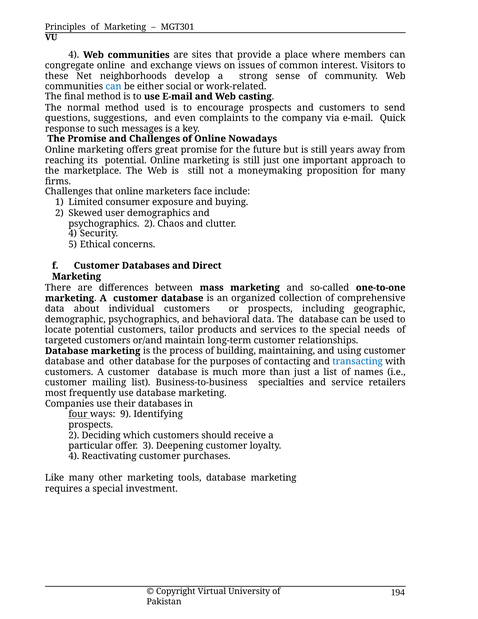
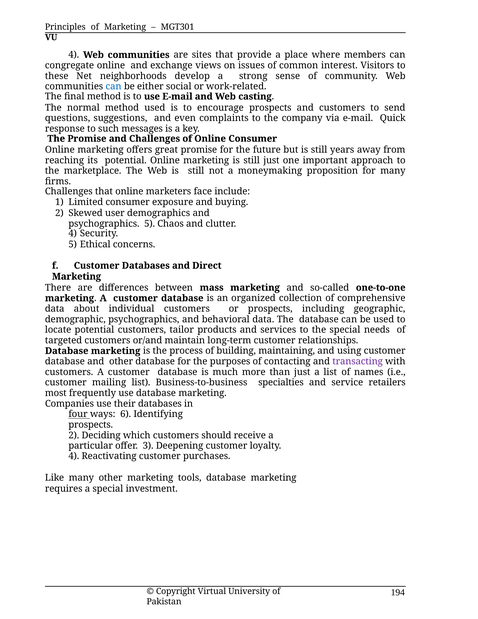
Online Nowadays: Nowadays -> Consumer
psychographics 2: 2 -> 5
transacting colour: blue -> purple
9: 9 -> 6
